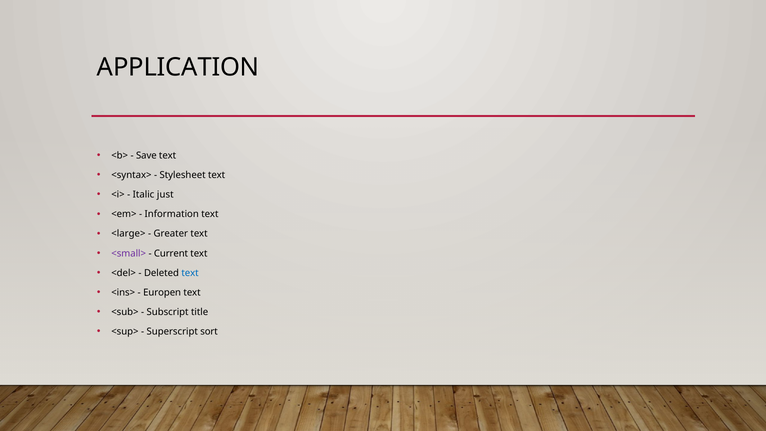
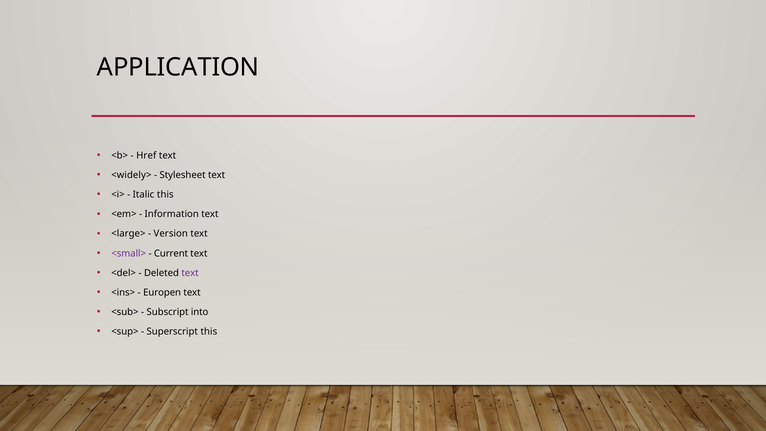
Save: Save -> Href
<syntax>: <syntax> -> <widely>
Italic just: just -> this
Greater: Greater -> Version
text at (190, 273) colour: blue -> purple
title: title -> into
Superscript sort: sort -> this
